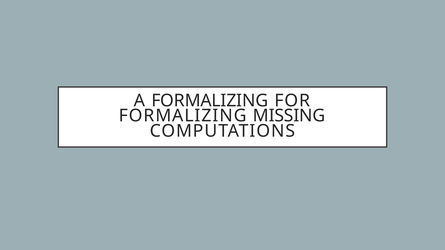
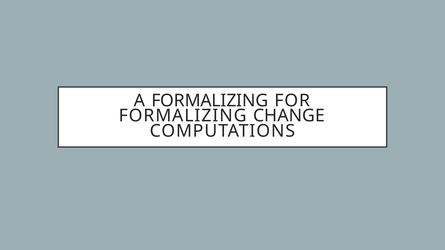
MISSING: MISSING -> CHANGE
